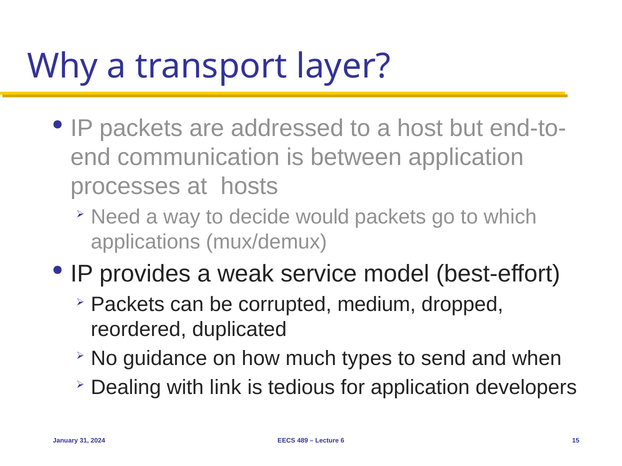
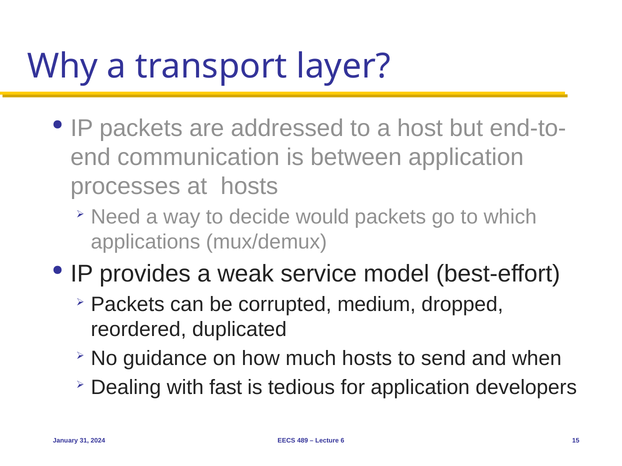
much types: types -> hosts
link: link -> fast
